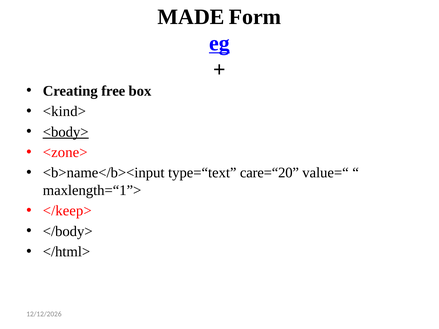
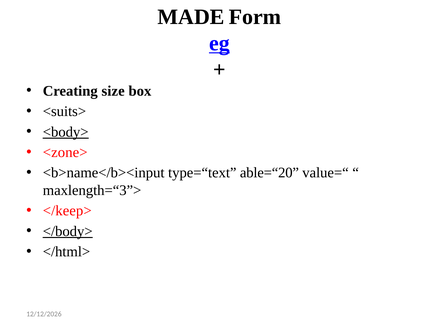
free: free -> size
<kind>: <kind> -> <suits>
care=“20: care=“20 -> able=“20
maxlength=“1”>: maxlength=“1”> -> maxlength=“3”>
</body> underline: none -> present
